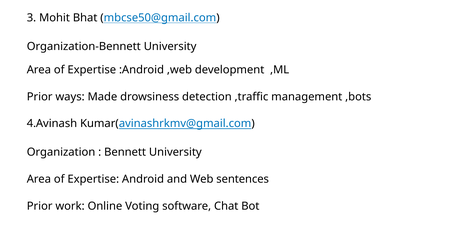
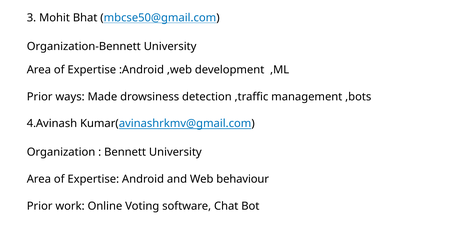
sentences: sentences -> behaviour
